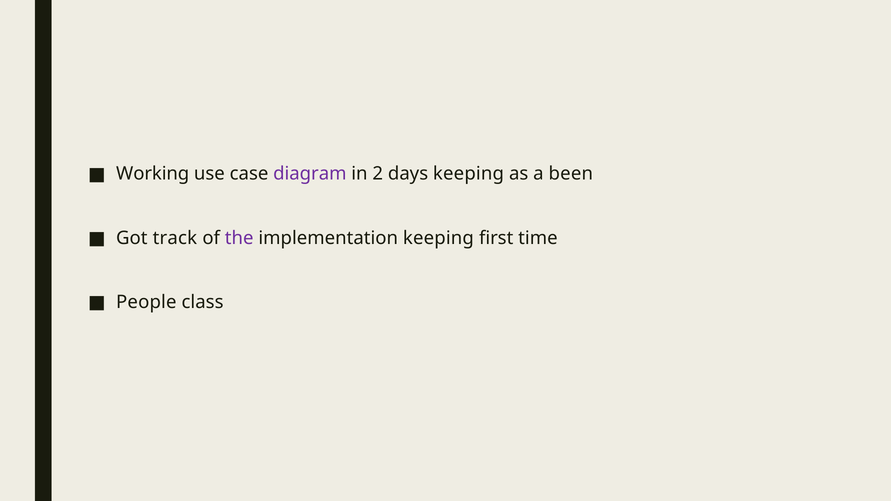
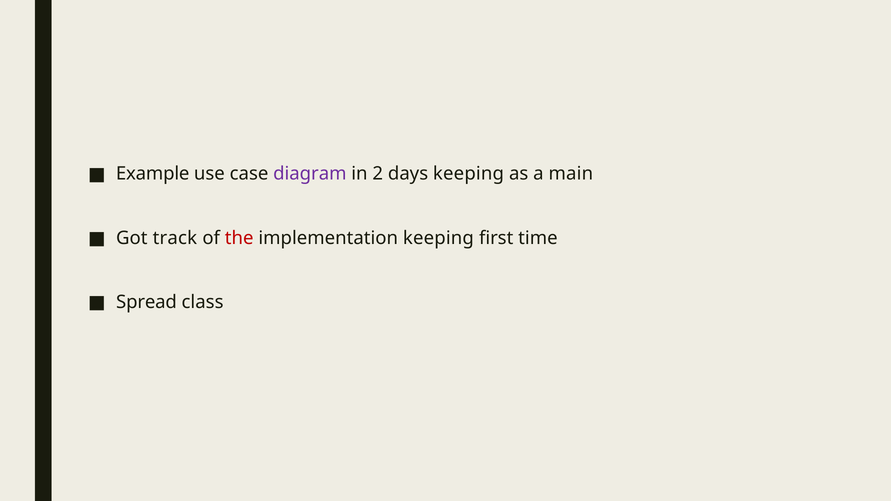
Working: Working -> Example
been: been -> main
the colour: purple -> red
People: People -> Spread
